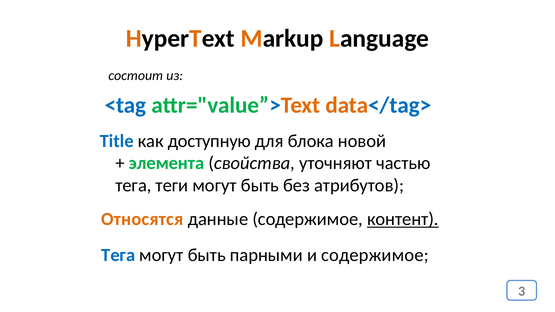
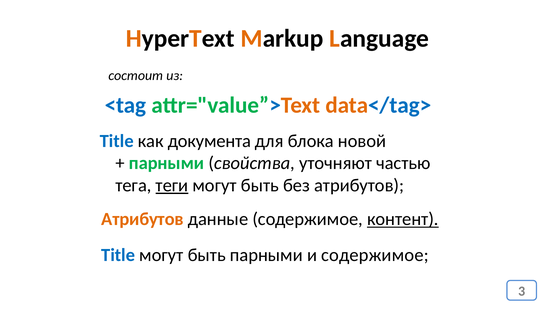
доступную: доступную -> документа
элемента at (167, 163): элемента -> парными
теги underline: none -> present
Относятся at (142, 219): Относятся -> Атрибутов
Тега at (118, 255): Тега -> Title
